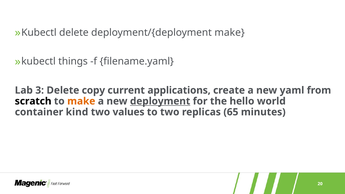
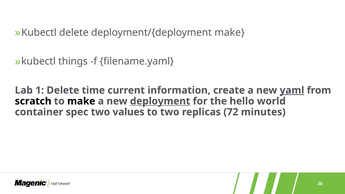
3: 3 -> 1
copy: copy -> time
applications: applications -> information
yaml underline: none -> present
make at (81, 101) colour: orange -> black
kind: kind -> spec
65: 65 -> 72
